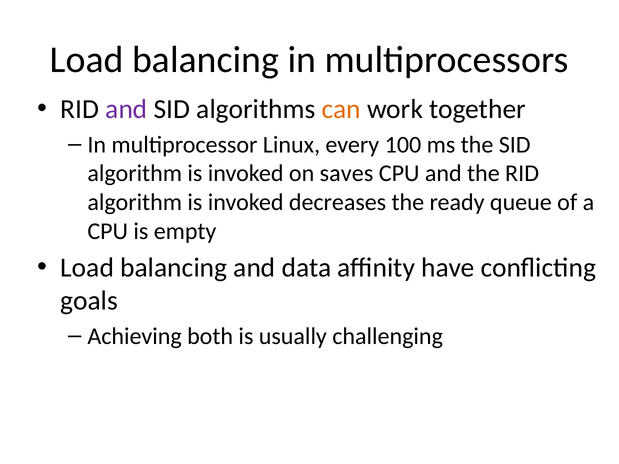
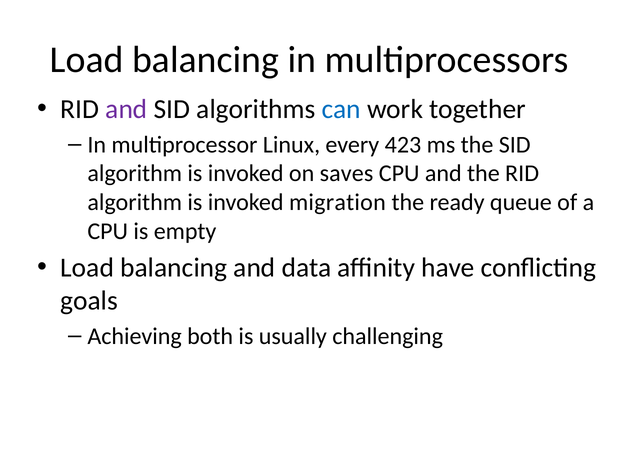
can colour: orange -> blue
100: 100 -> 423
decreases: decreases -> migration
